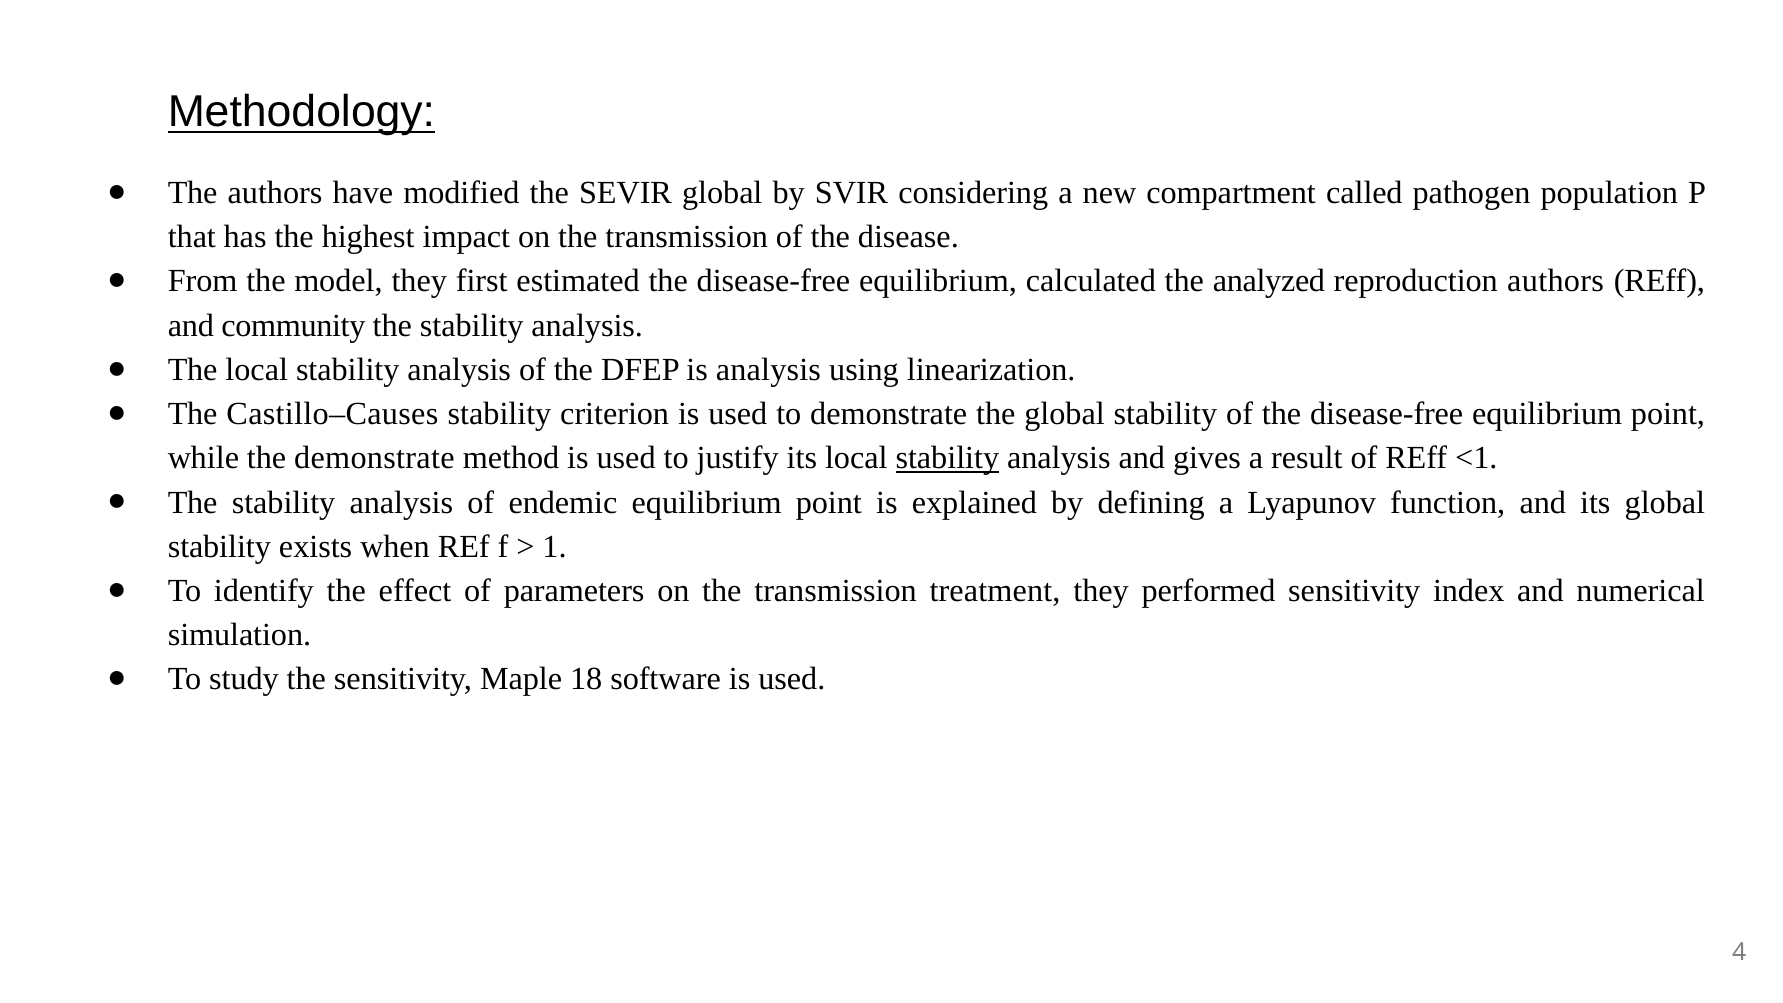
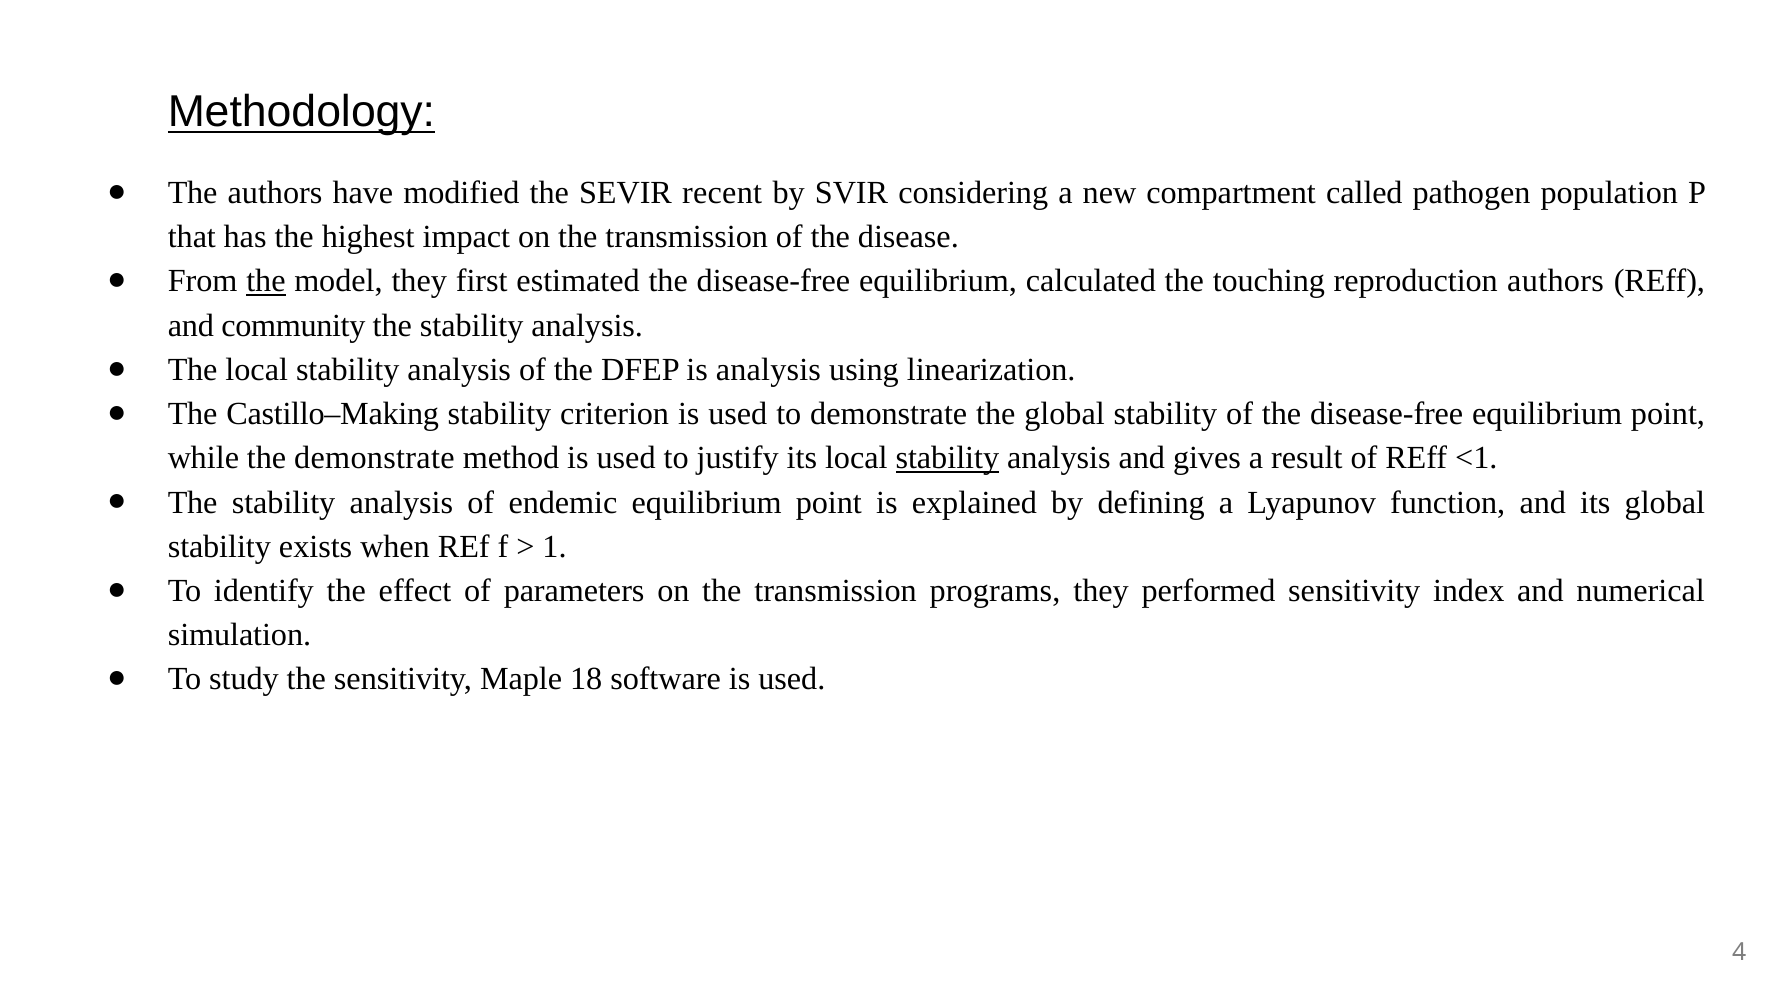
SEVIR global: global -> recent
the at (266, 281) underline: none -> present
analyzed: analyzed -> touching
Castillo–Causes: Castillo–Causes -> Castillo–Making
treatment: treatment -> programs
